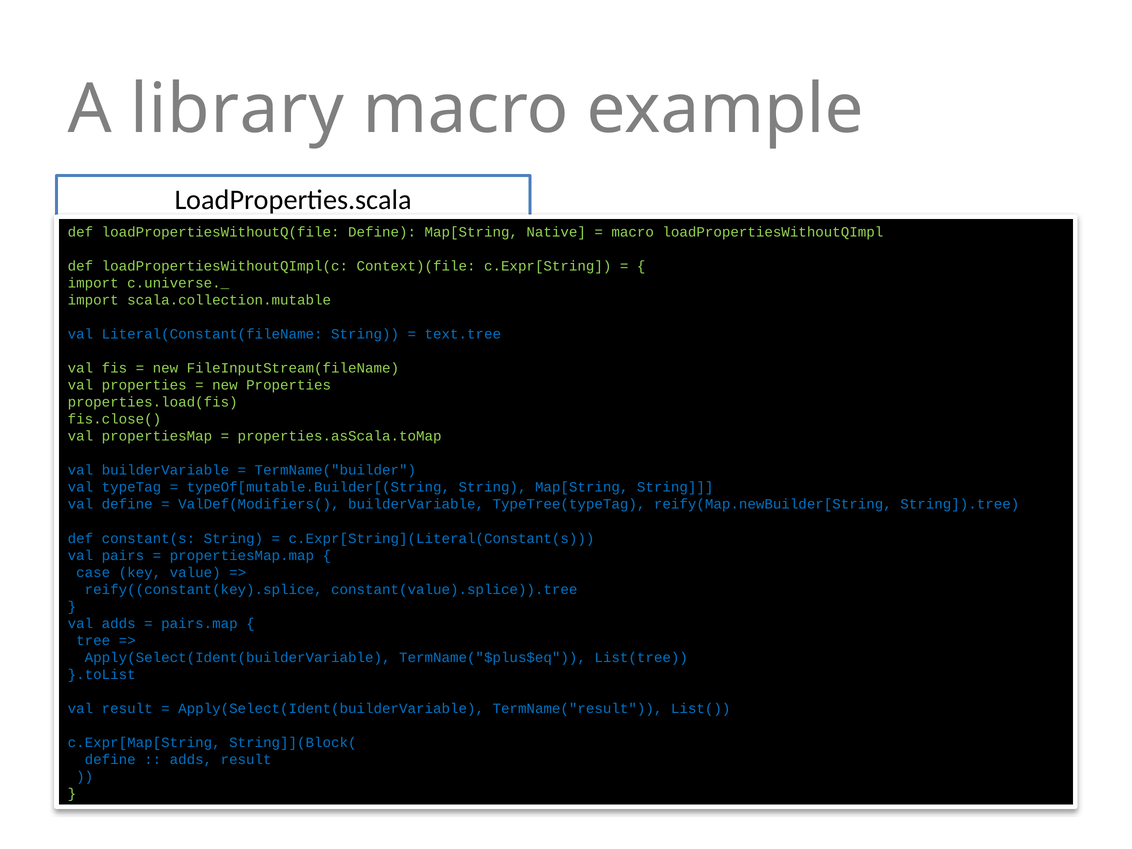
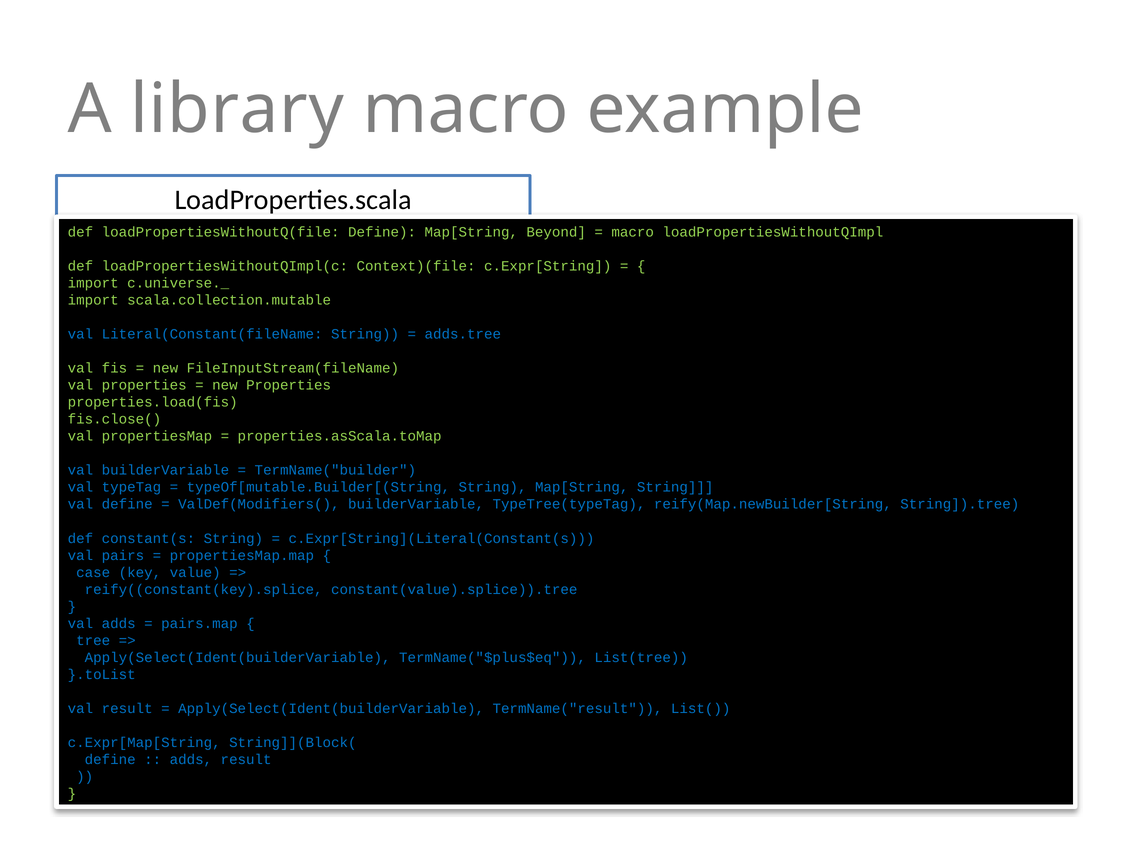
Native: Native -> Beyond
text.tree: text.tree -> adds.tree
